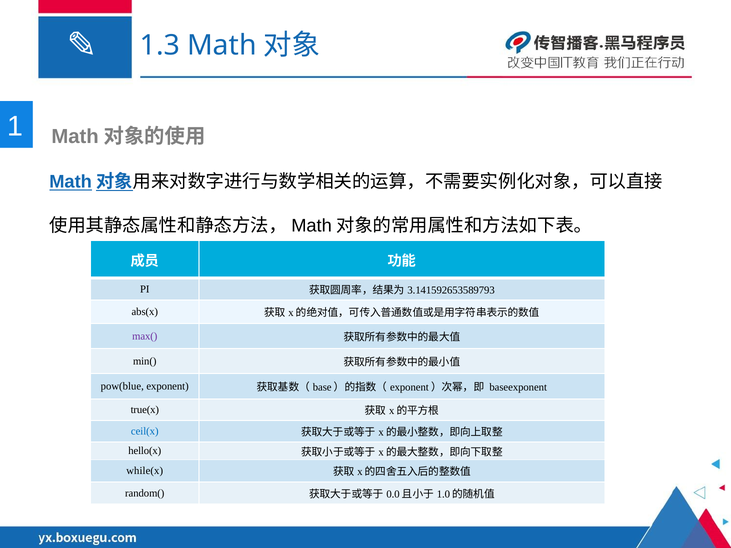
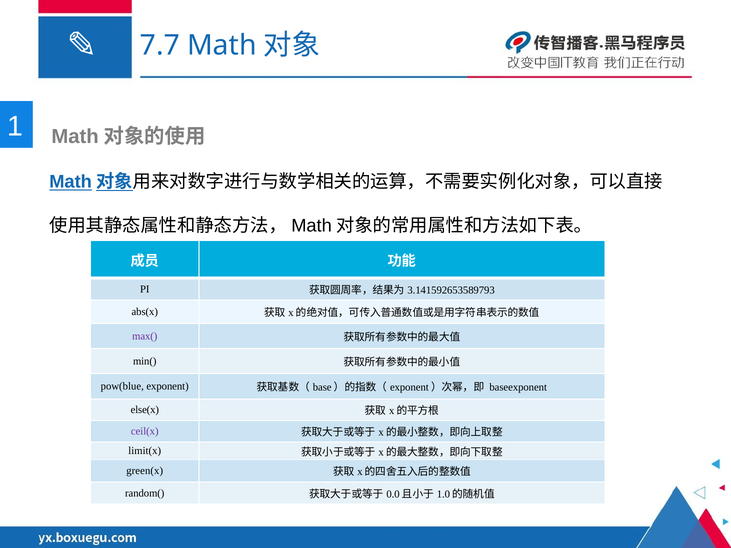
1.3: 1.3 -> 7.7
true(x: true(x -> else(x
ceil(x colour: blue -> purple
hello(x: hello(x -> limit(x
while(x: while(x -> green(x
